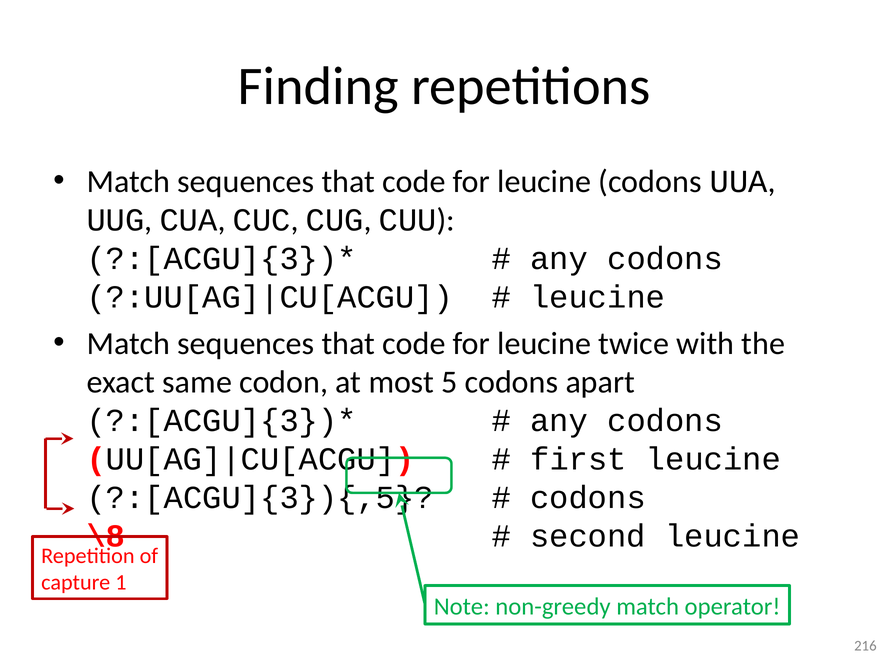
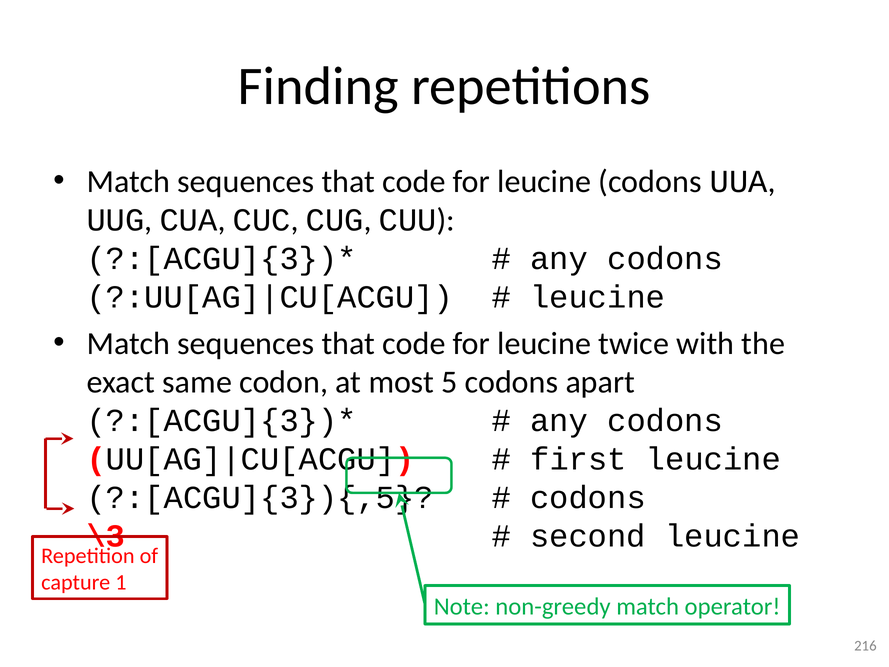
\8: \8 -> \3
